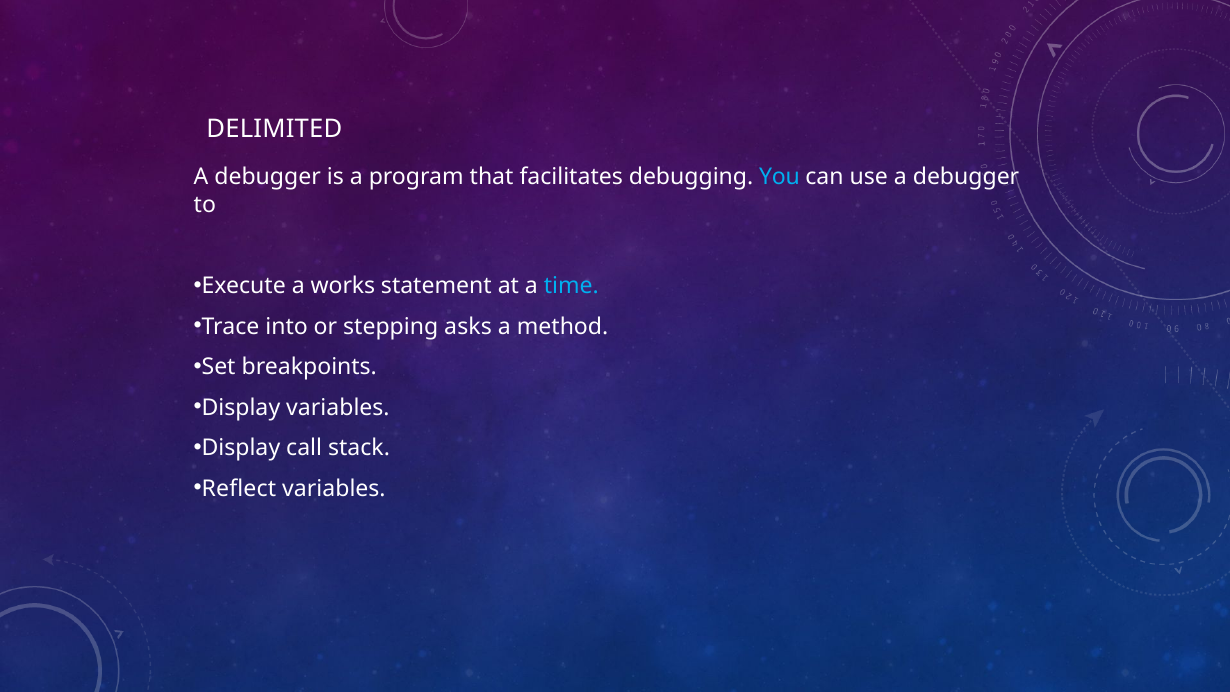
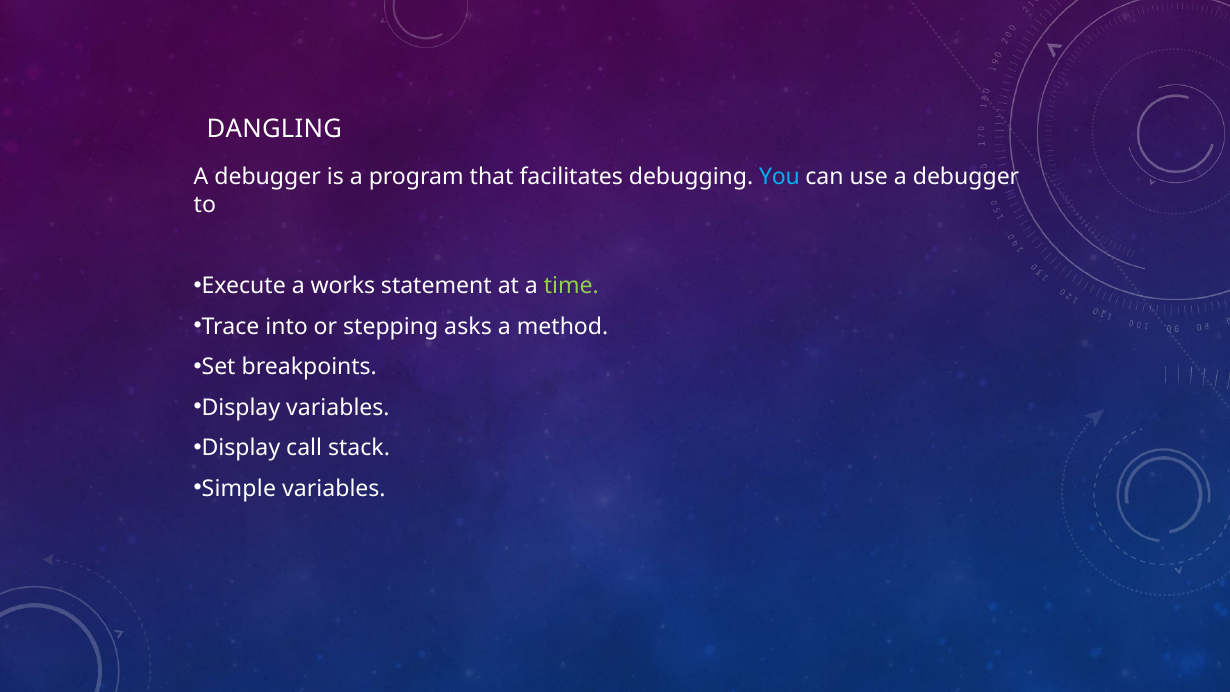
DELIMITED: DELIMITED -> DANGLING
time colour: light blue -> light green
Reflect: Reflect -> Simple
